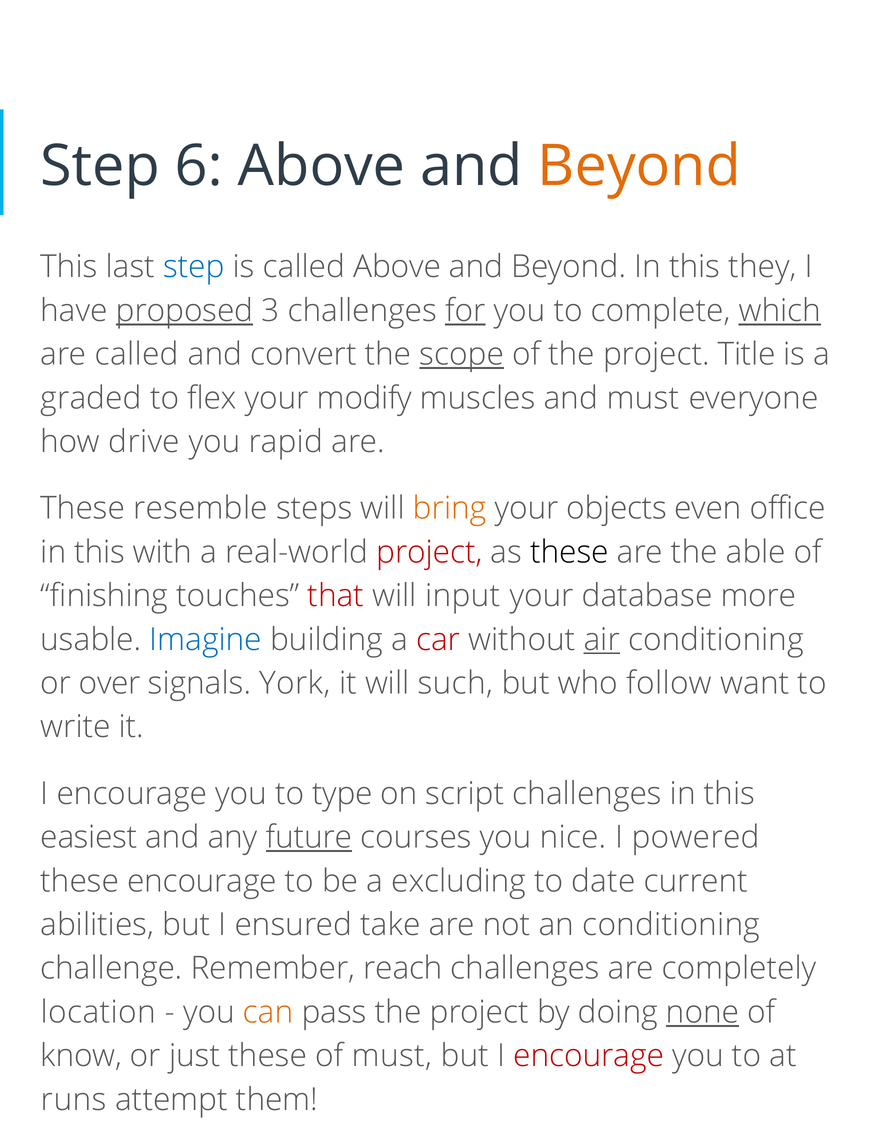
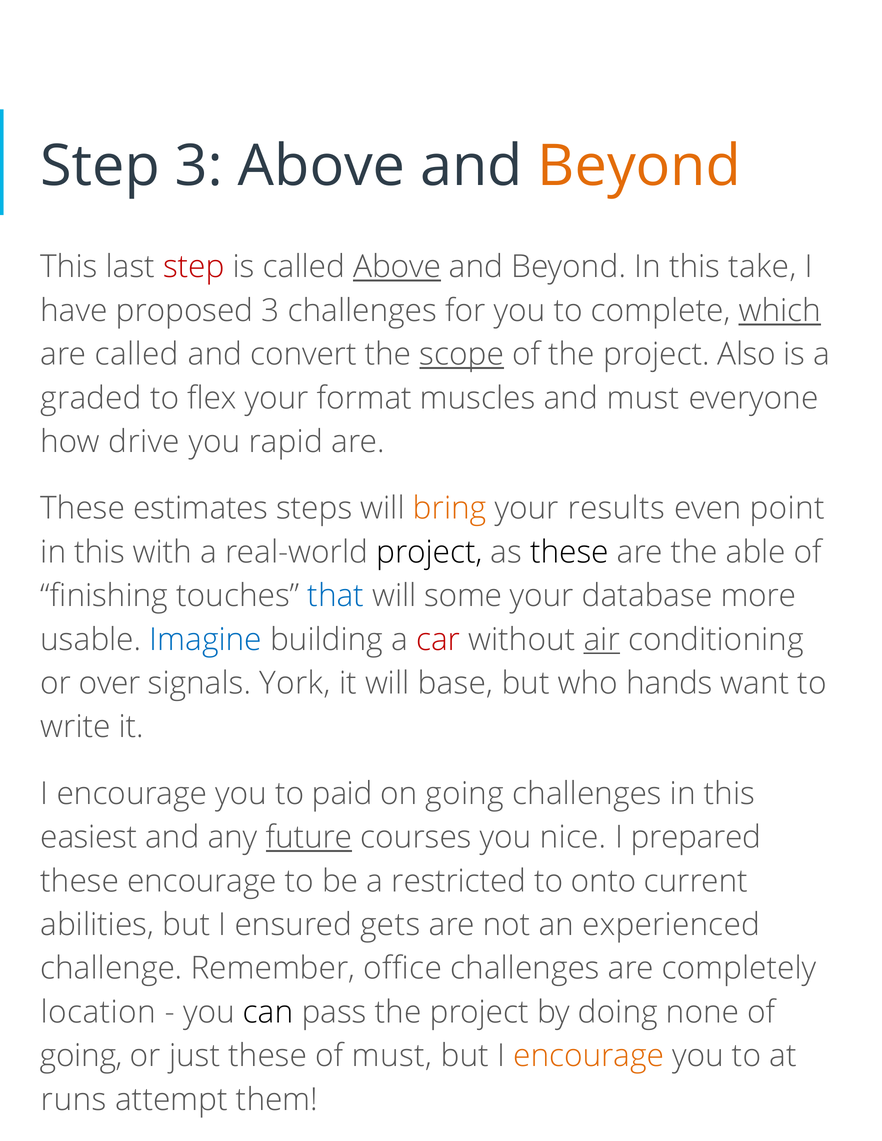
Step 6: 6 -> 3
step at (194, 267) colour: blue -> red
Above at (397, 267) underline: none -> present
they: they -> take
proposed underline: present -> none
for underline: present -> none
Title: Title -> Also
modify: modify -> format
resemble: resemble -> estimates
objects: objects -> results
office: office -> point
project at (429, 552) colour: red -> black
that colour: red -> blue
input: input -> some
such: such -> base
follow: follow -> hands
type: type -> paid
on script: script -> going
powered: powered -> prepared
excluding: excluding -> restricted
date: date -> onto
take: take -> gets
an conditioning: conditioning -> experienced
reach: reach -> office
can colour: orange -> black
none underline: present -> none
know at (81, 1056): know -> going
encourage at (589, 1056) colour: red -> orange
